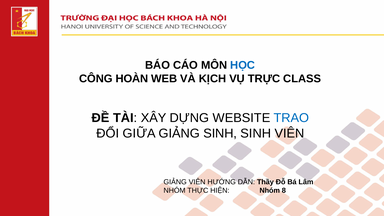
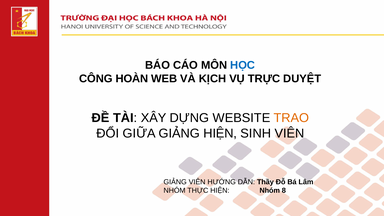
CLASS: CLASS -> DUYỆT
TRAO colour: blue -> orange
GIẢNG SINH: SINH -> HIỆN
